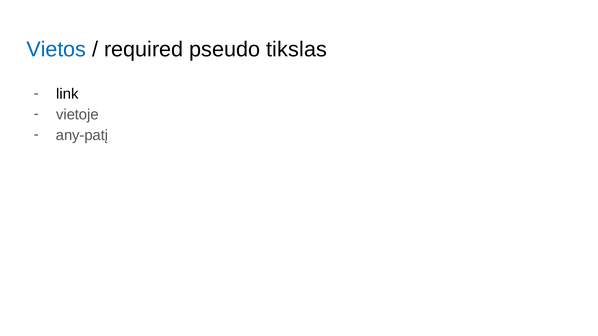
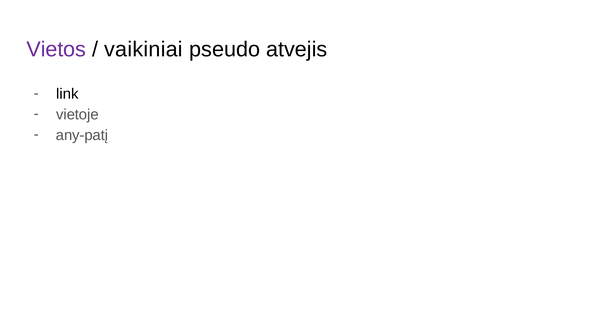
Vietos colour: blue -> purple
required: required -> vaikiniai
tikslas: tikslas -> atvejis
